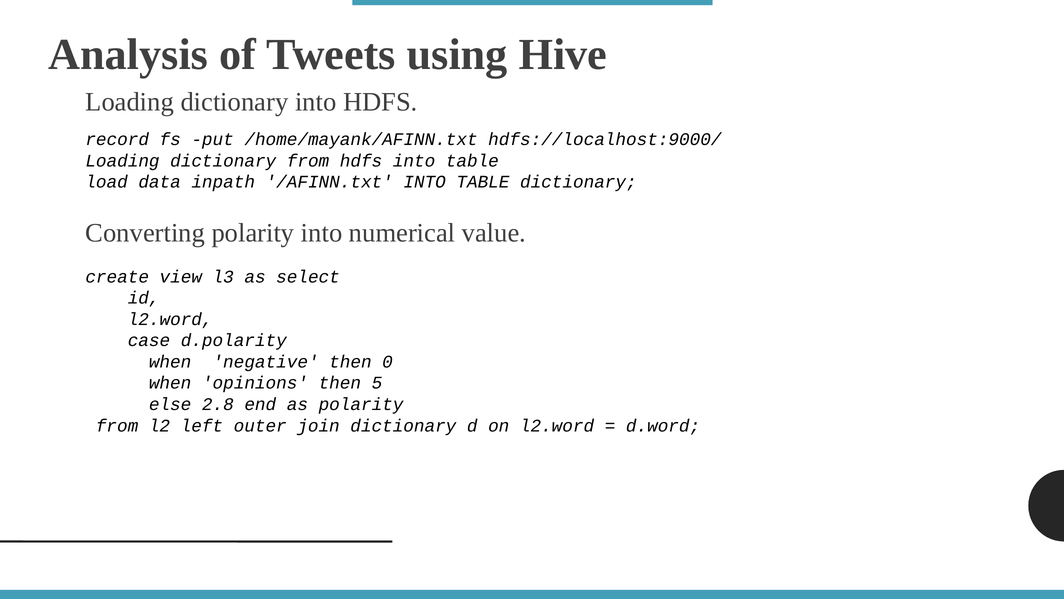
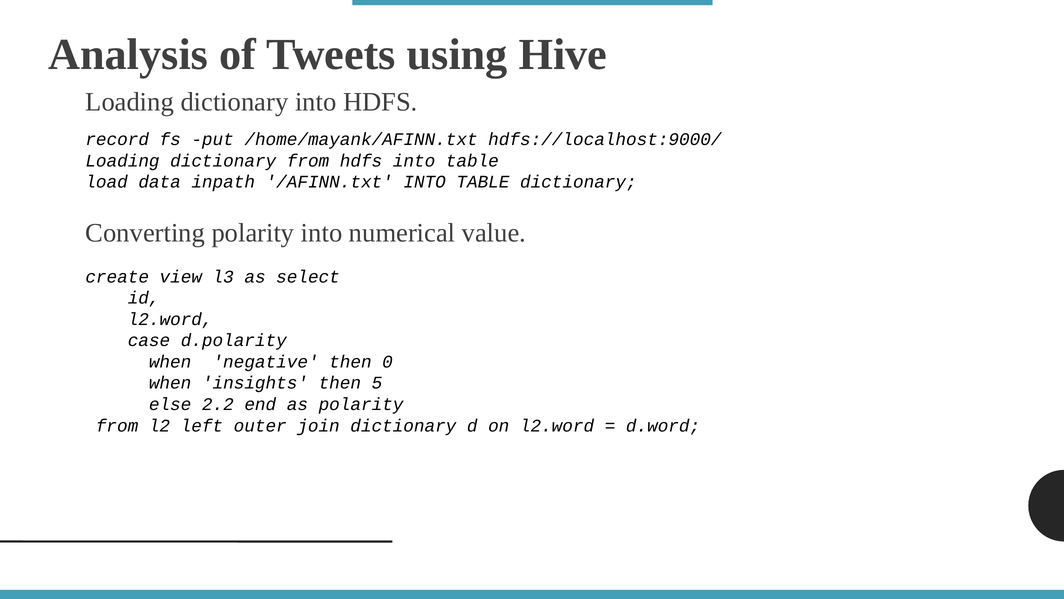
opinions: opinions -> insights
2.8: 2.8 -> 2.2
